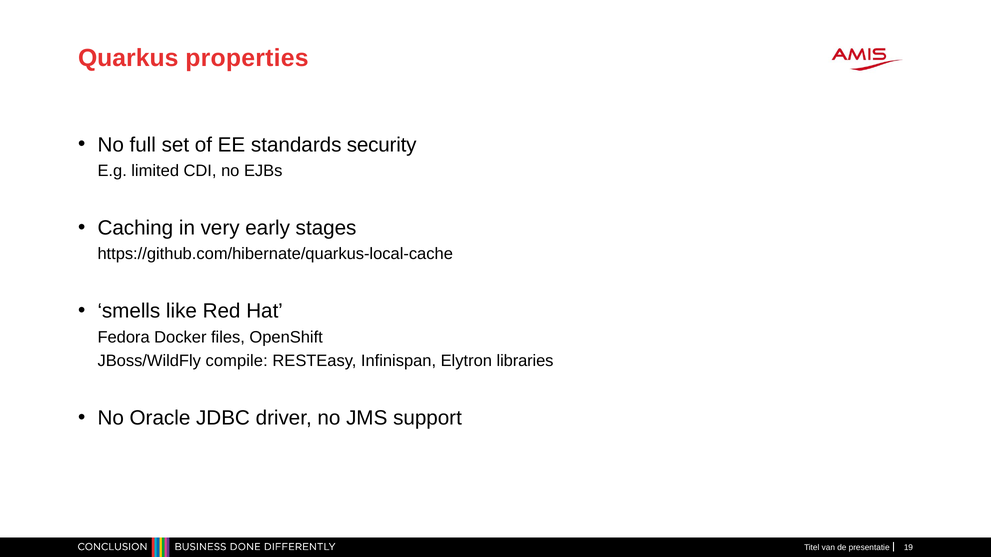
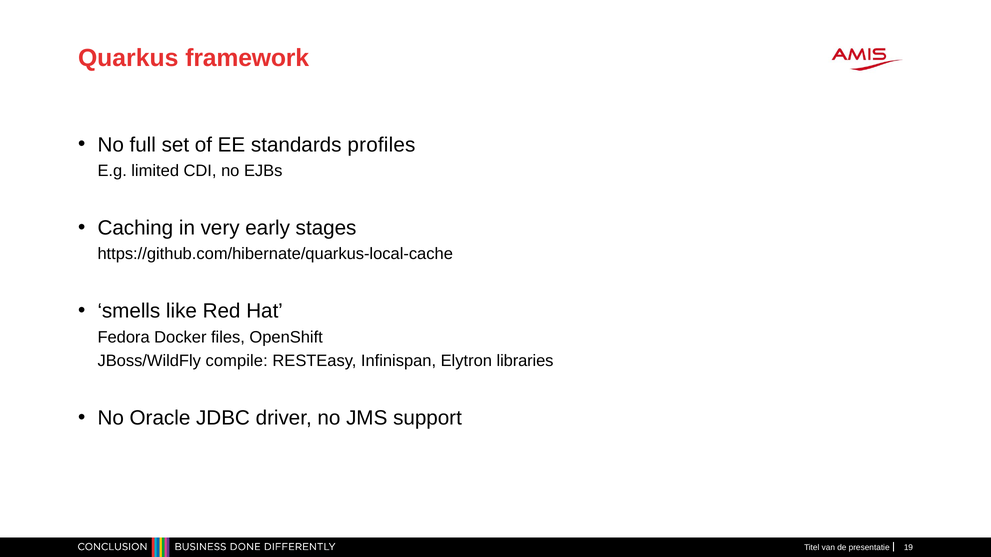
properties: properties -> framework
security: security -> profiles
